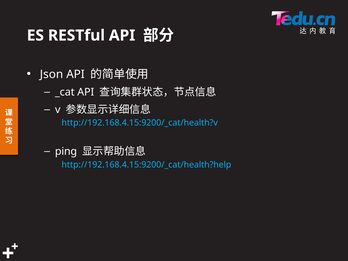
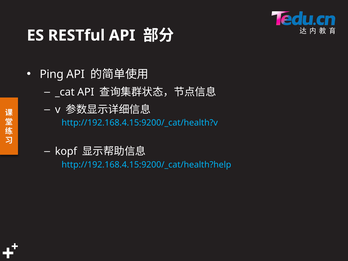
Json: Json -> Ping
ping: ping -> kopf
